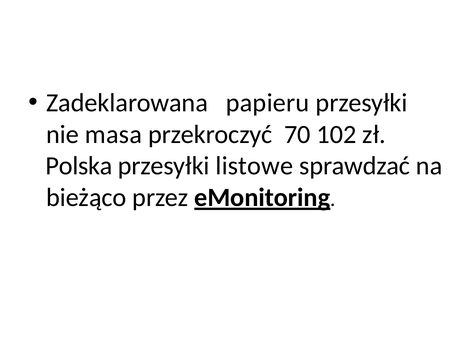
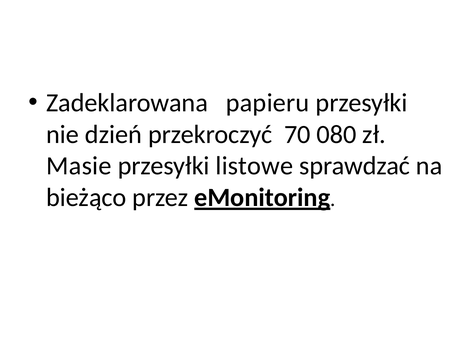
masa: masa -> dzień
102: 102 -> 080
Polska: Polska -> Masie
